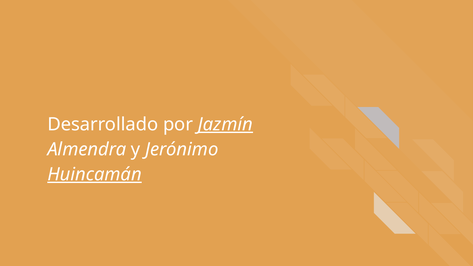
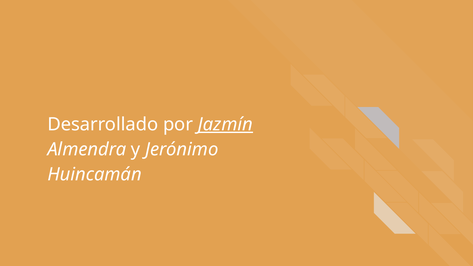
Huincamán underline: present -> none
